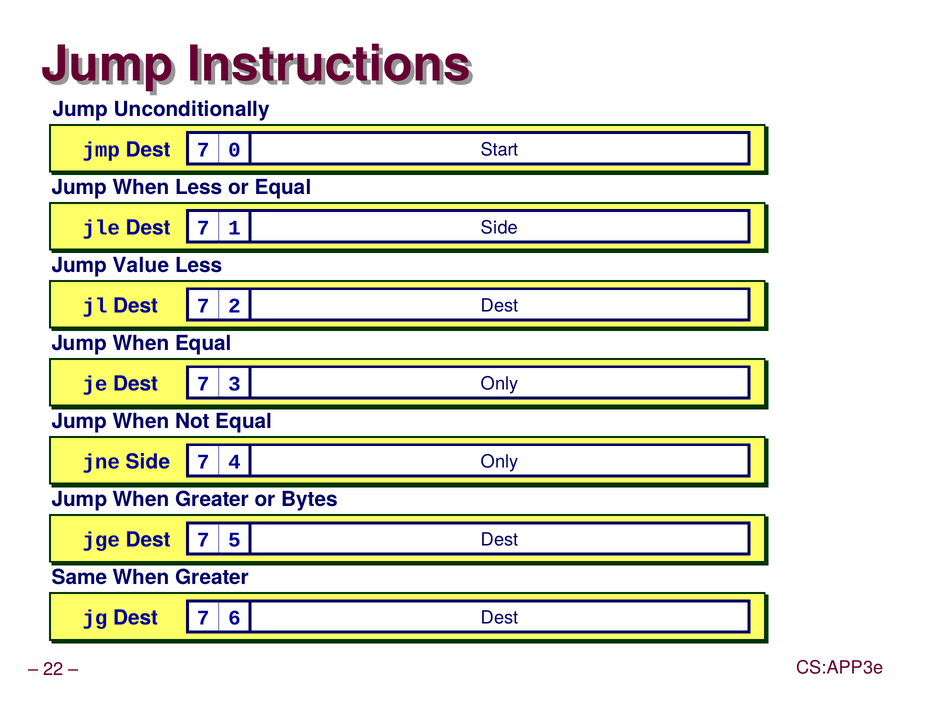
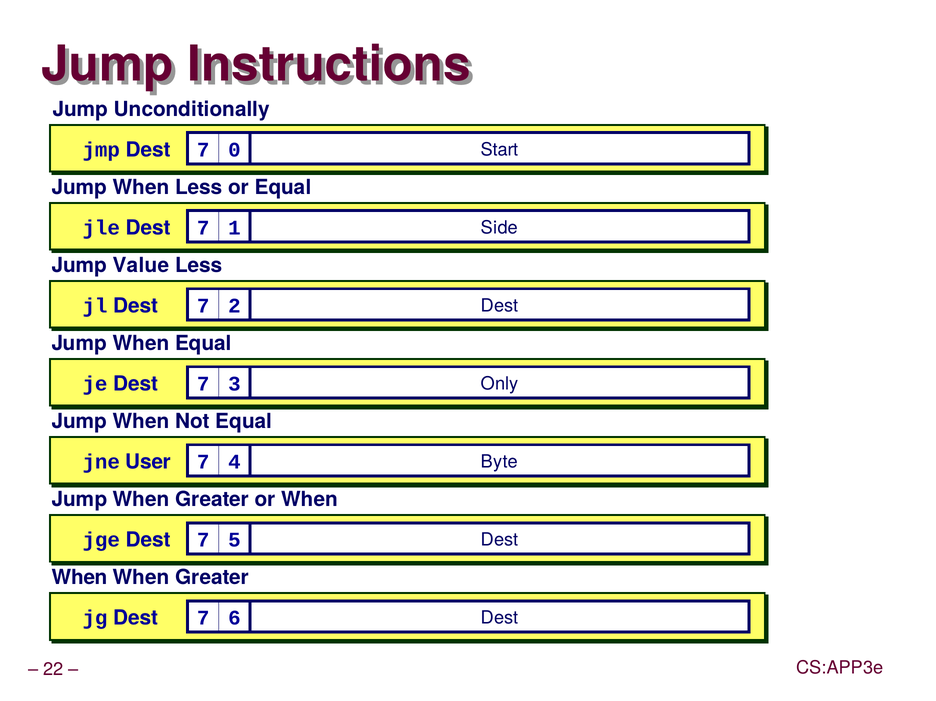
jne Side: Side -> User
Only at (500, 462): Only -> Byte
or Bytes: Bytes -> When
Same at (80, 578): Same -> When
